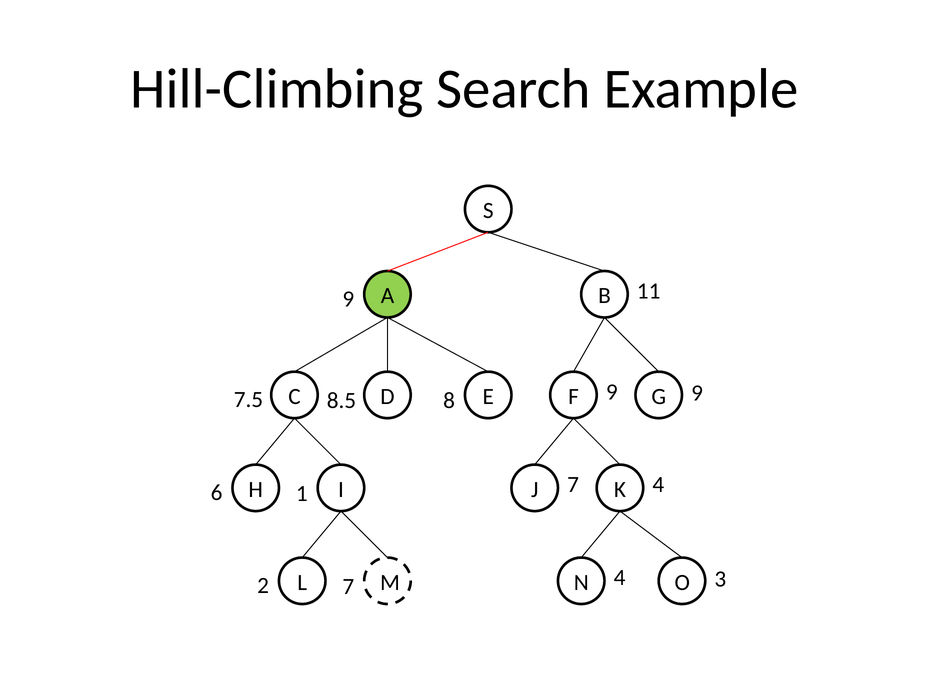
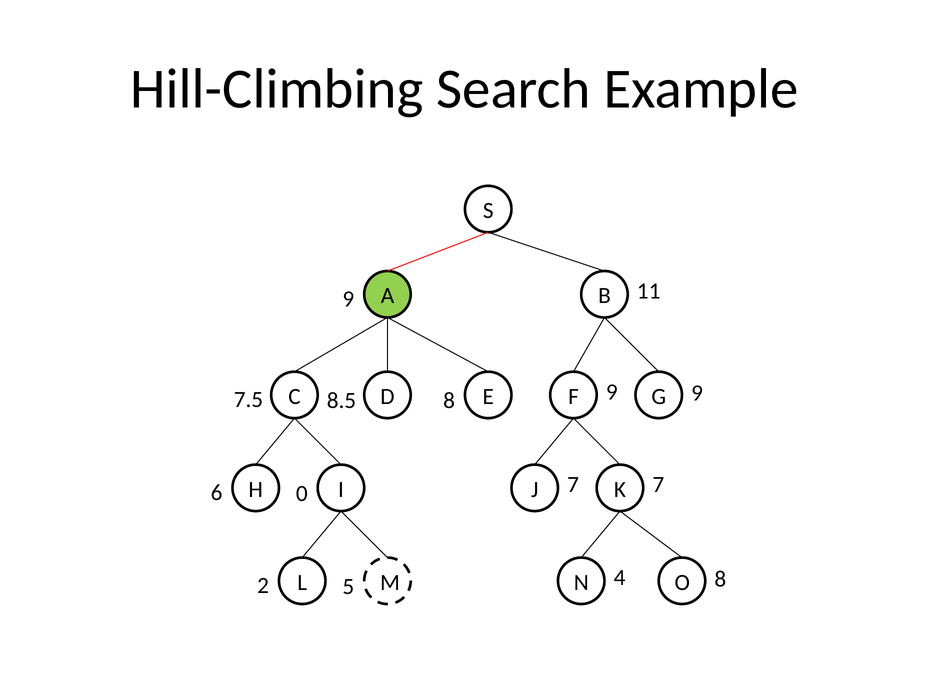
7 4: 4 -> 7
1: 1 -> 0
4 3: 3 -> 8
2 7: 7 -> 5
